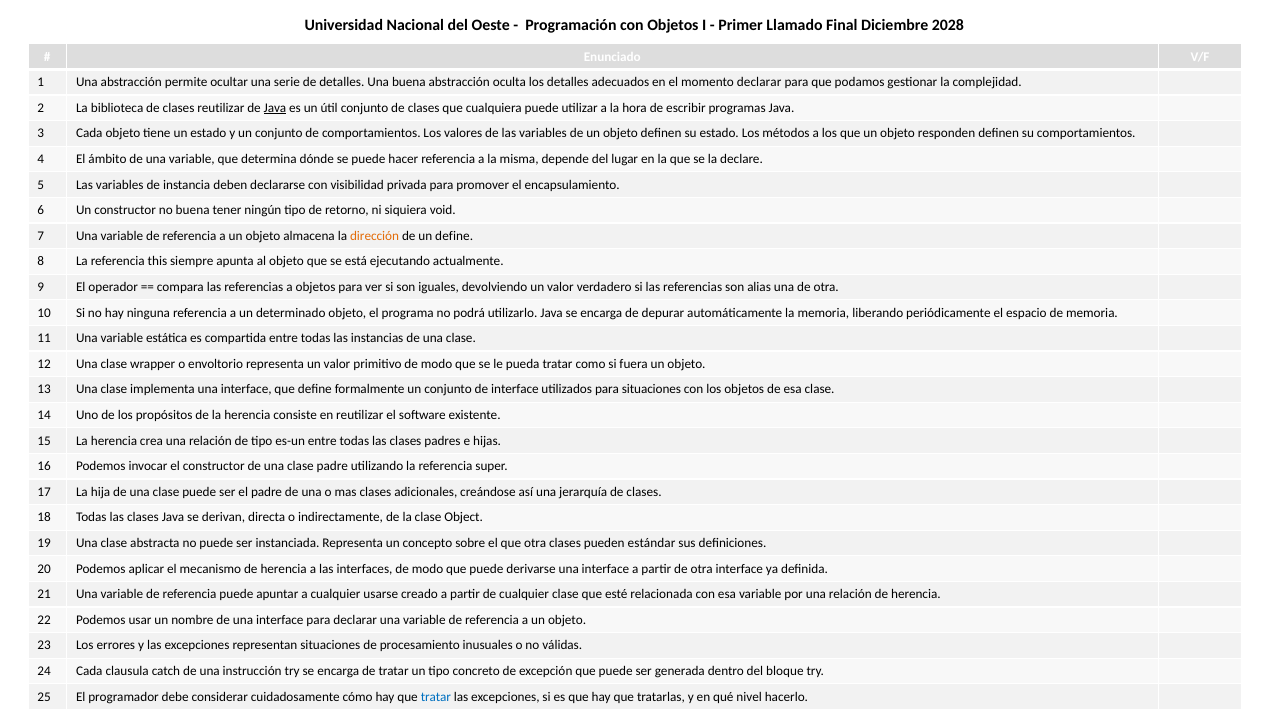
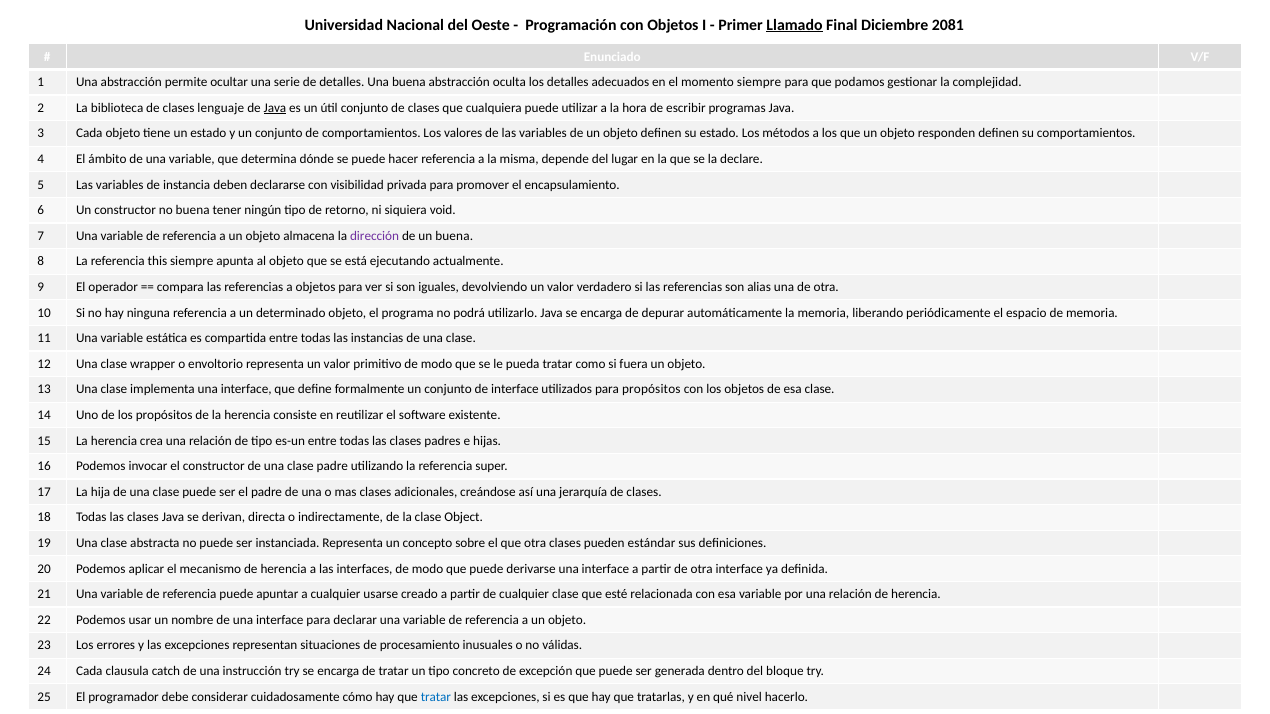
Llamado underline: none -> present
2028: 2028 -> 2081
momento declarar: declarar -> siempre
clases reutilizar: reutilizar -> lenguaje
dirección colour: orange -> purple
un define: define -> buena
para situaciones: situaciones -> propósitos
